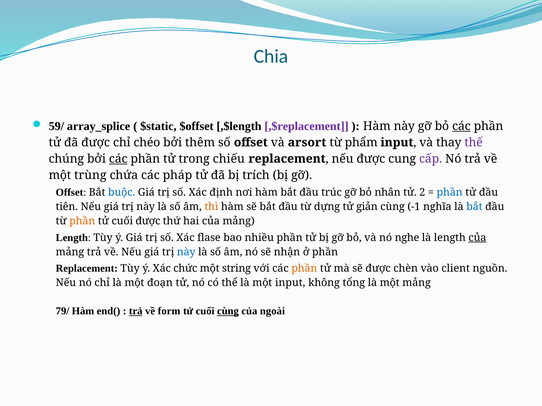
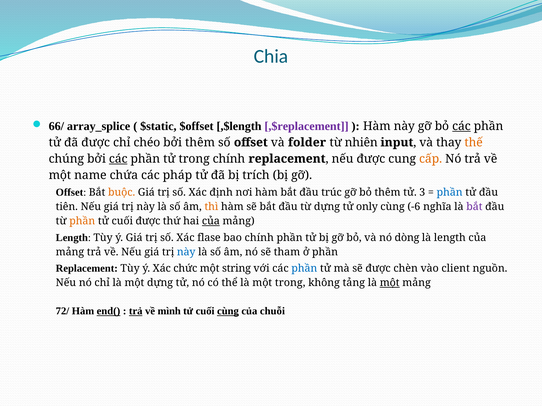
59/: 59/ -> 66/
arsort: arsort -> folder
phẩm: phẩm -> nhiên
thế colour: purple -> orange
trong chiếu: chiếu -> chính
cấp colour: purple -> orange
trùng: trùng -> name
buộc colour: blue -> orange
bỏ nhân: nhân -> thêm
2: 2 -> 3
giản: giản -> only
-1: -1 -> -6
bắt at (474, 207) colour: blue -> purple
của at (211, 221) underline: none -> present
bao nhiều: nhiều -> chính
nghe: nghe -> dòng
của at (477, 238) underline: present -> none
nhận: nhận -> tham
phần at (304, 269) colour: orange -> blue
một đoạn: đoạn -> dựng
một input: input -> trong
tổng: tổng -> tảng
một at (390, 283) underline: none -> present
79/: 79/ -> 72/
end( underline: none -> present
form: form -> mình
ngoài: ngoài -> chuỗi
